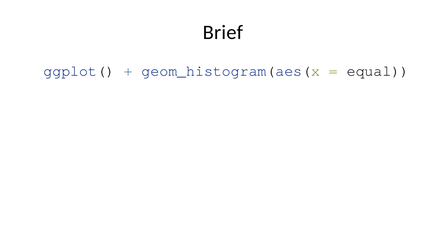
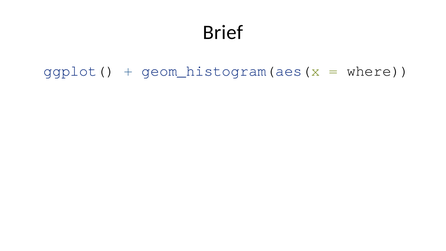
equal: equal -> where
